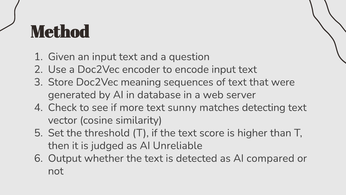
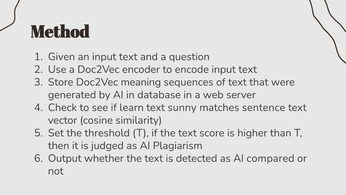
more: more -> learn
detecting: detecting -> sentence
Unreliable: Unreliable -> Plagiarism
